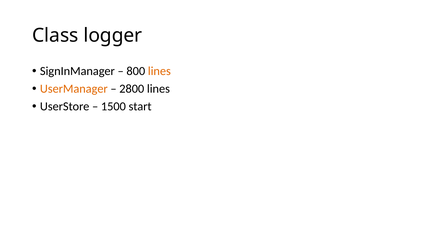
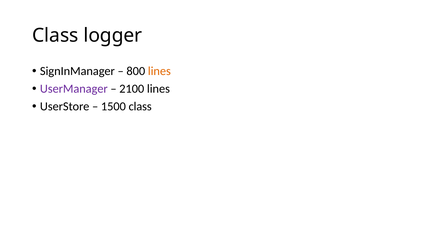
UserManager colour: orange -> purple
2800: 2800 -> 2100
1500 start: start -> class
